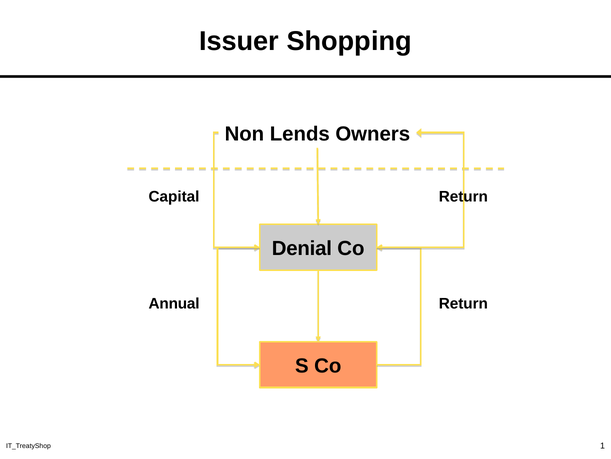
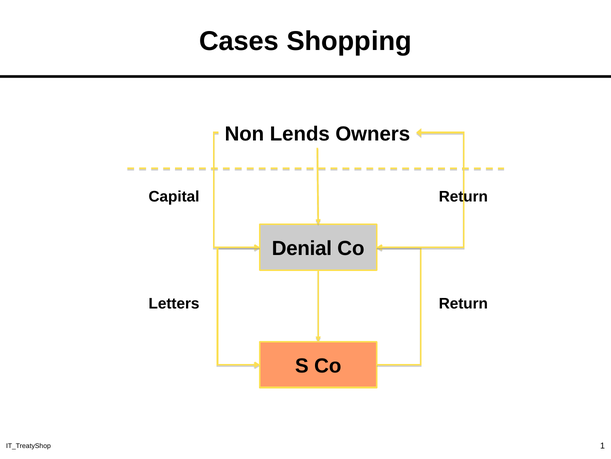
Issuer: Issuer -> Cases
Annual: Annual -> Letters
